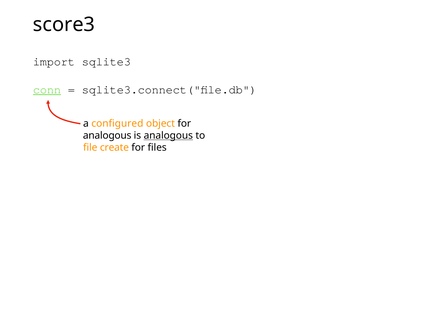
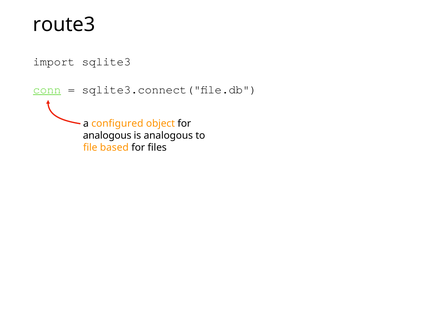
score3: score3 -> route3
analogous at (168, 136) underline: present -> none
create: create -> based
